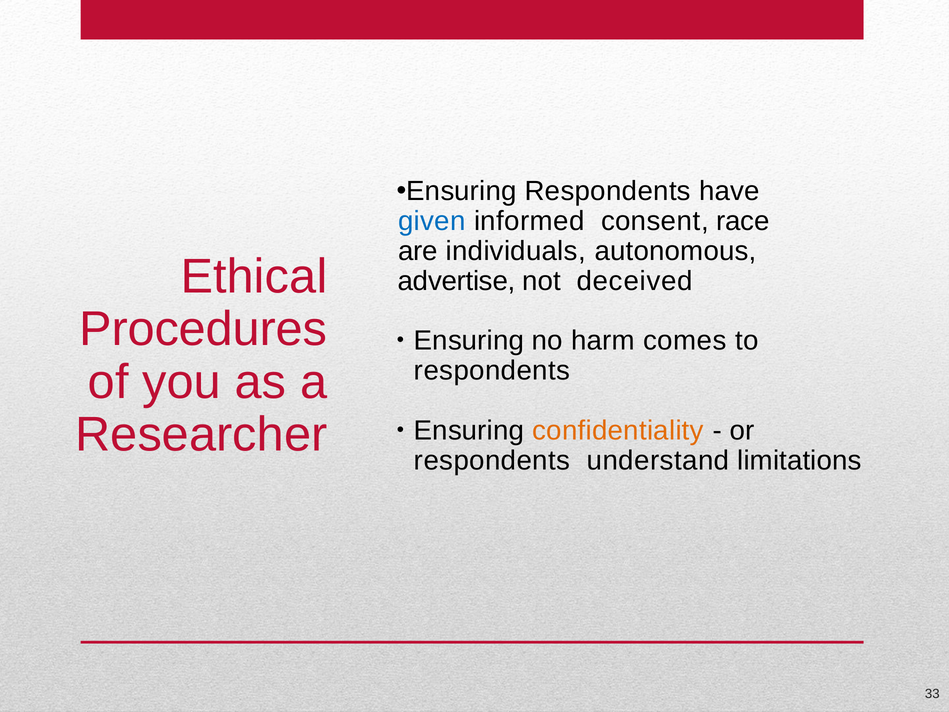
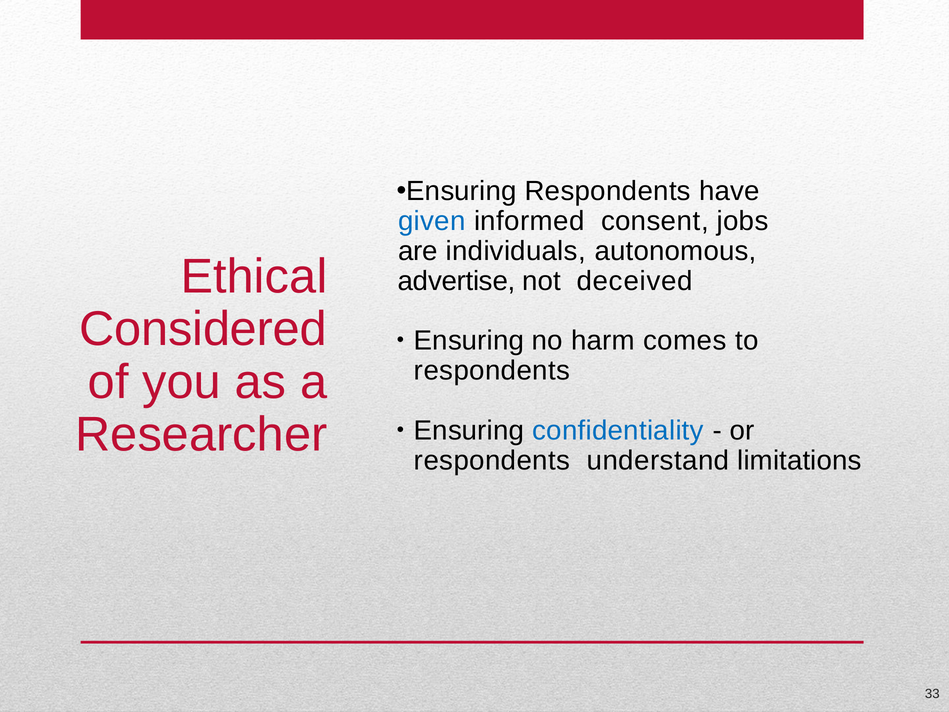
race: race -> jobs
Procedures: Procedures -> Considered
confidentiality colour: orange -> blue
